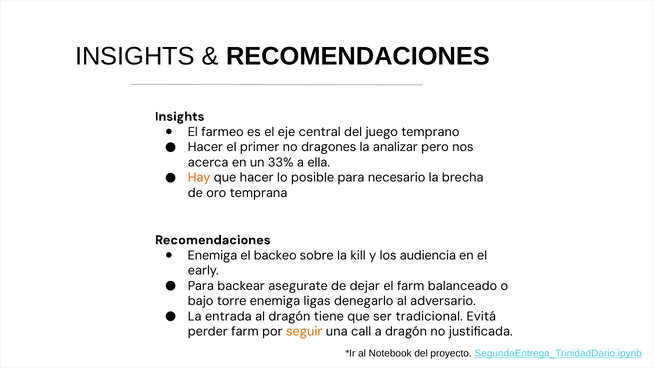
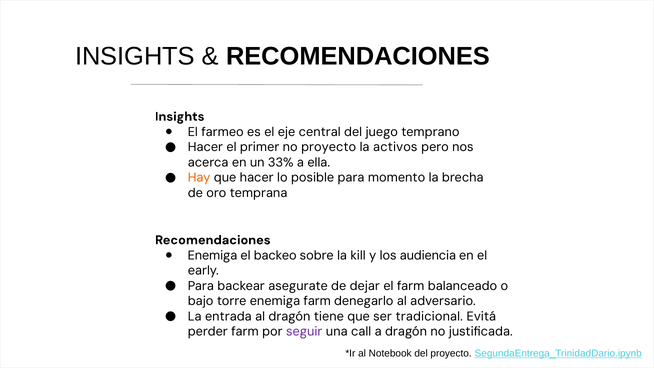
no dragones: dragones -> proyecto
analizar: analizar -> activos
necesario: necesario -> momento
enemiga ligas: ligas -> farm
seguir colour: orange -> purple
